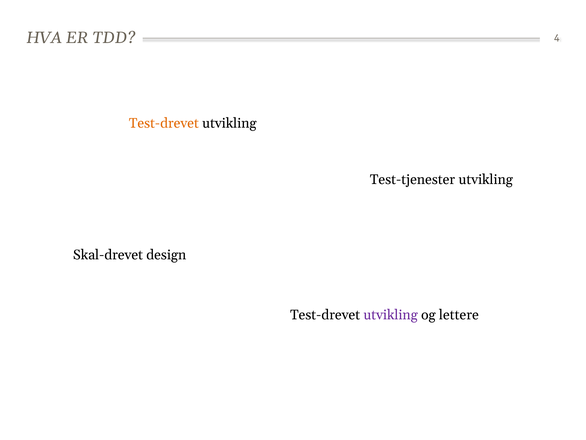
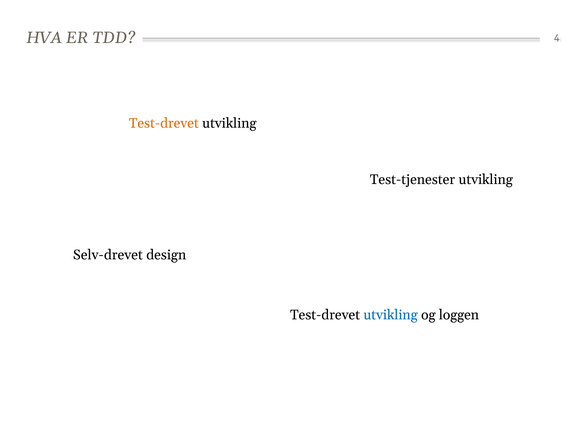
Skal-drevet: Skal-drevet -> Selv-drevet
utvikling at (391, 315) colour: purple -> blue
lettere: lettere -> loggen
